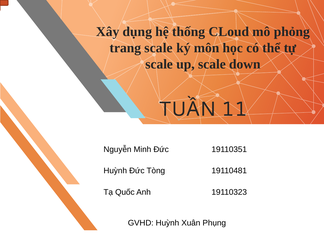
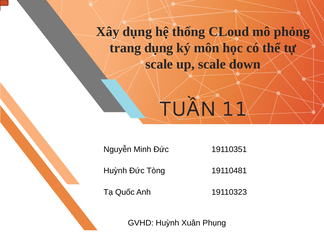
trang scale: scale -> dụng
